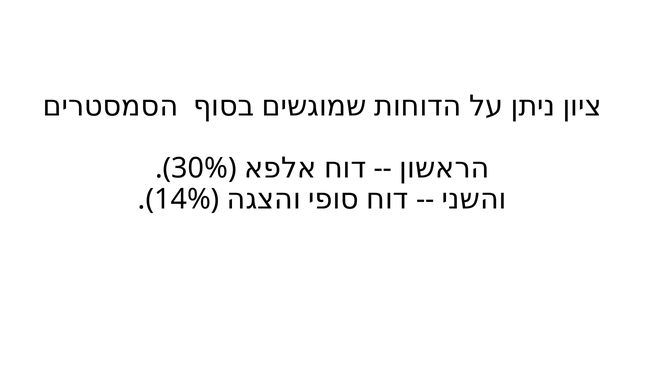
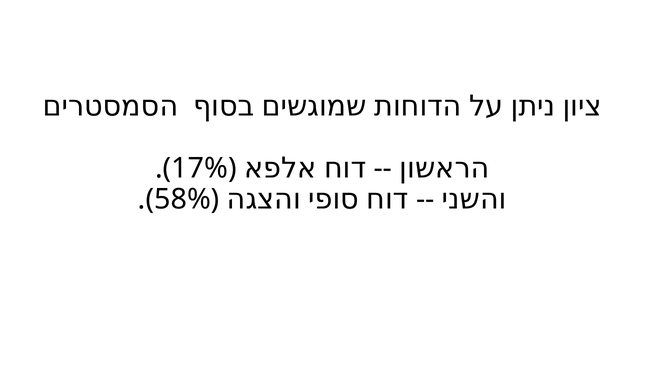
30%: 30% -> 17%
14%: 14% -> 58%
